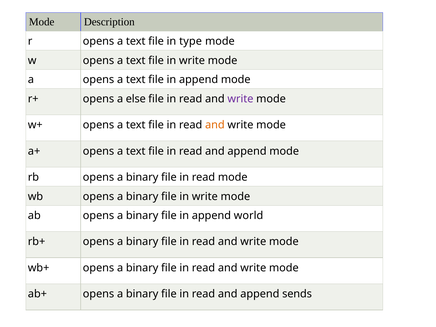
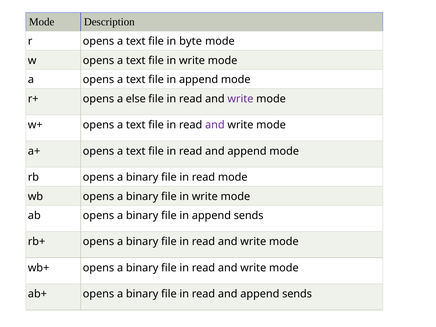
type: type -> byte
and at (215, 125) colour: orange -> purple
in append world: world -> sends
